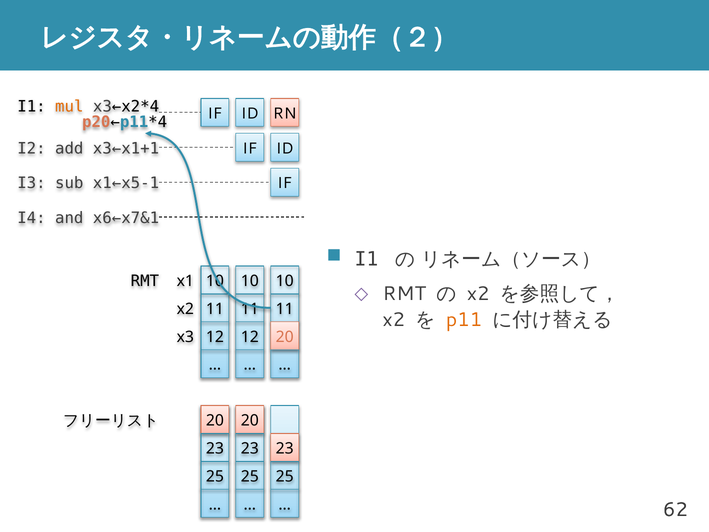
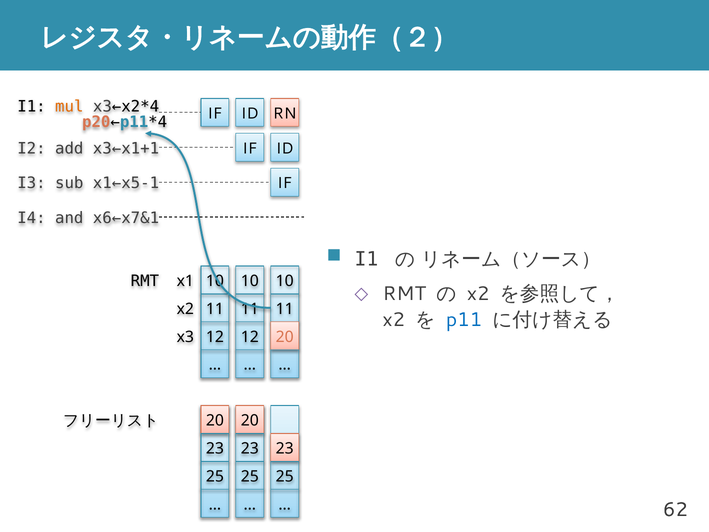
p11 colour: orange -> blue
